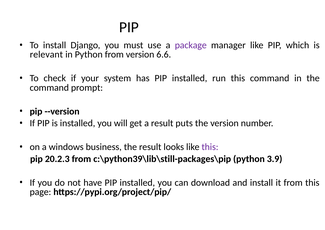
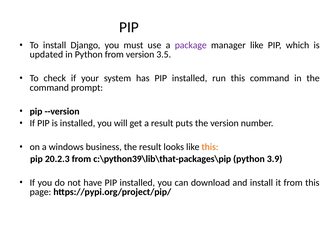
relevant: relevant -> updated
6.6: 6.6 -> 3.5
this at (210, 147) colour: purple -> orange
c:\python39\lib\still-packages\pip: c:\python39\lib\still-packages\pip -> c:\python39\lib\that-packages\pip
